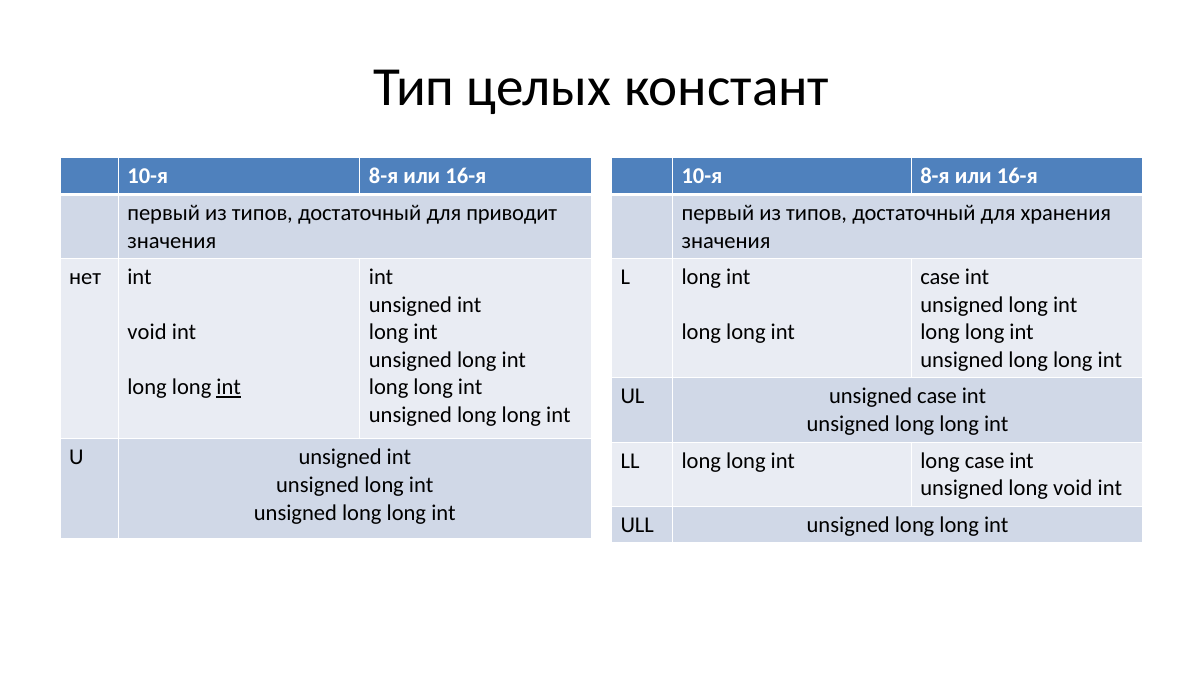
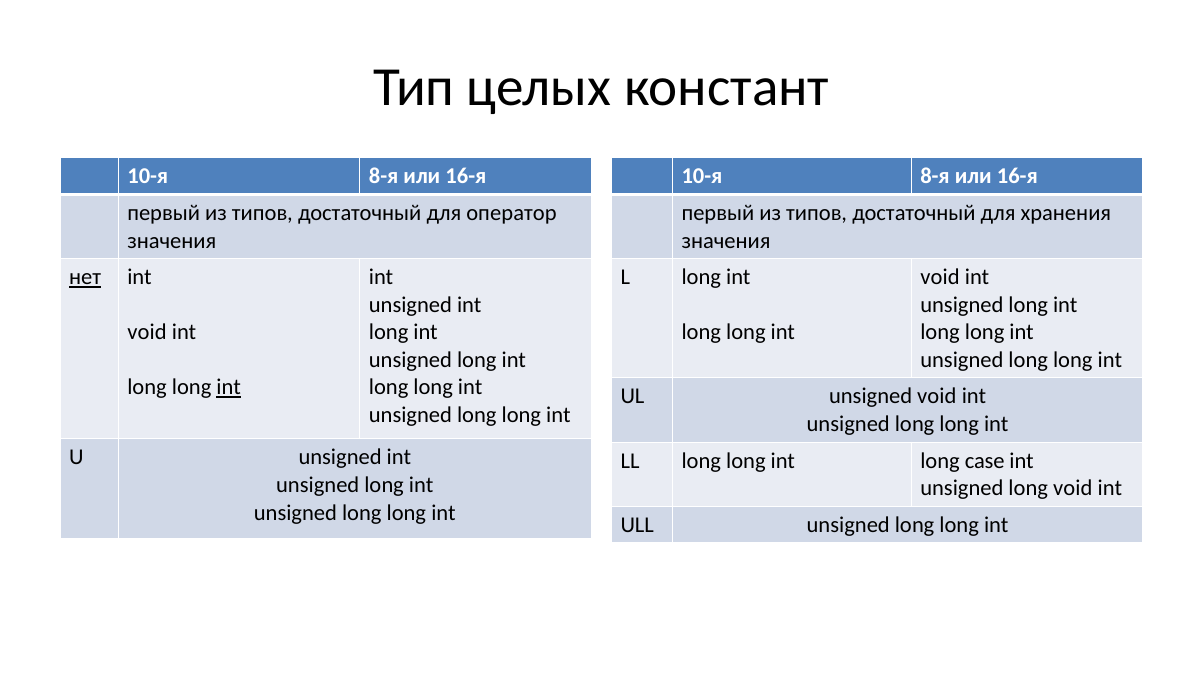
приводит: приводит -> оператор
нет underline: none -> present
case at (940, 277): case -> void
unsigned case: case -> void
